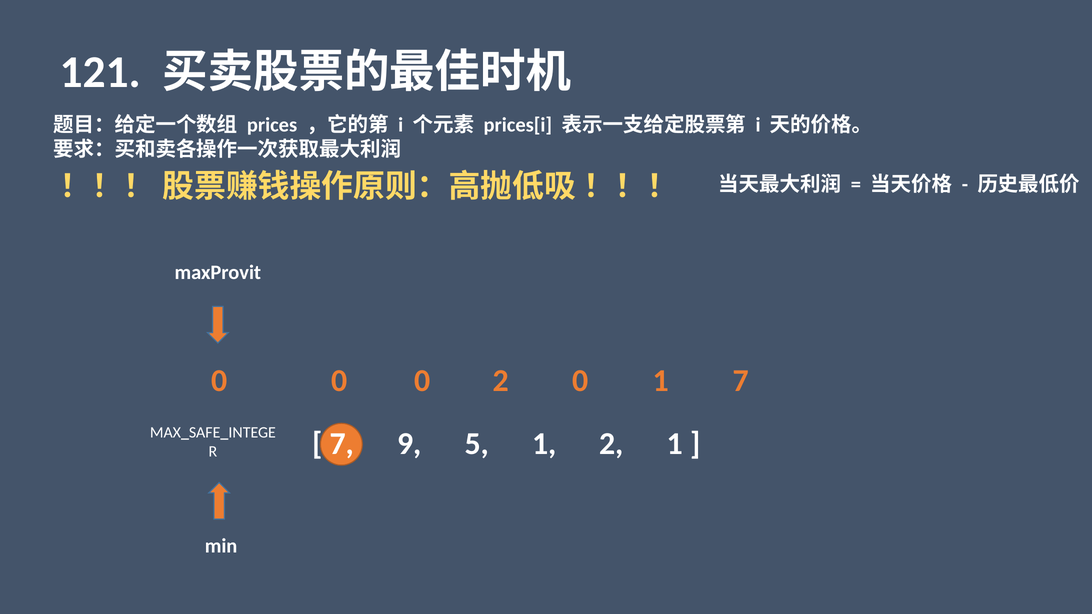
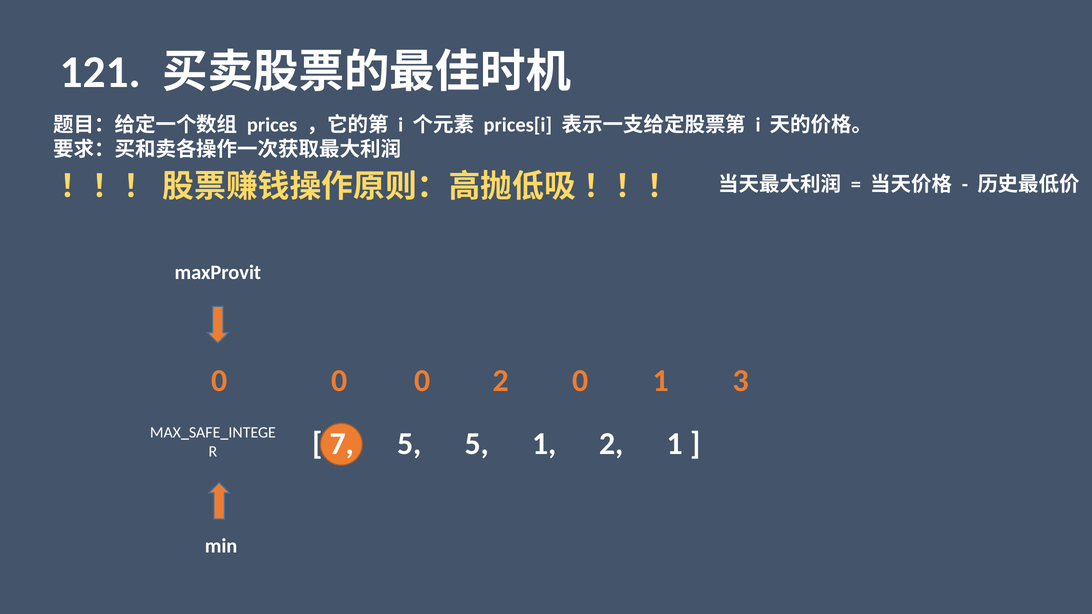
1 7: 7 -> 3
7 9: 9 -> 5
